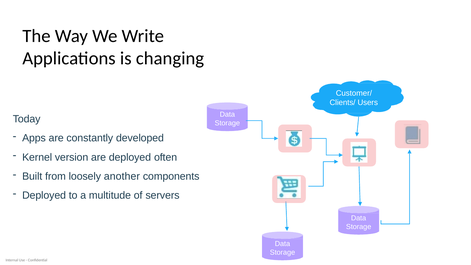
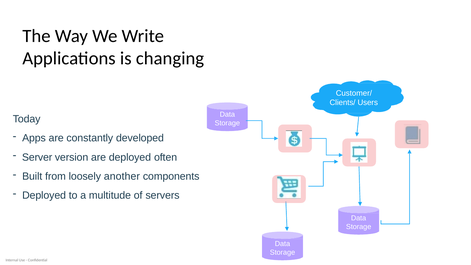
Kernel: Kernel -> Server
